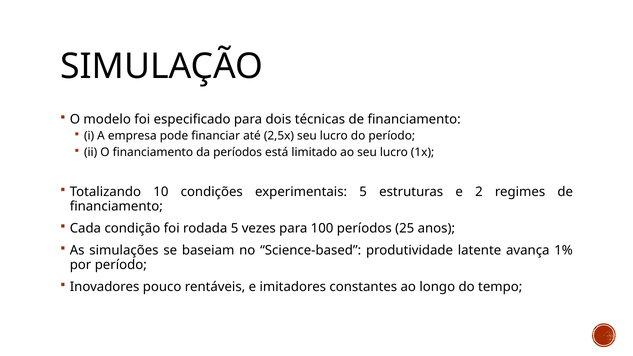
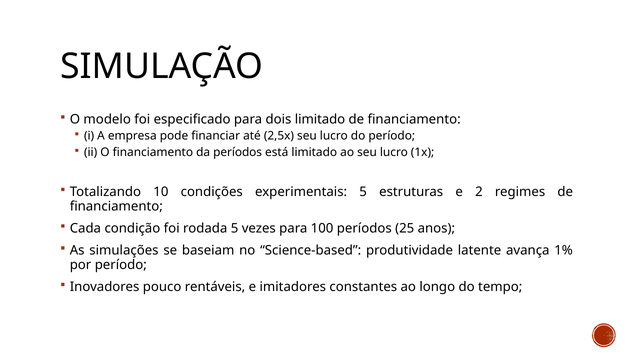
dois técnicas: técnicas -> limitado
